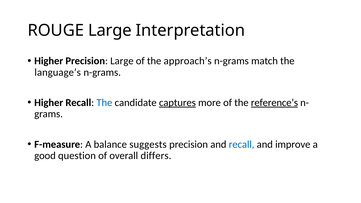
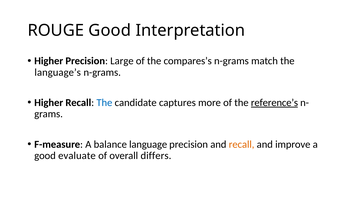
ROUGE Large: Large -> Good
approach’s: approach’s -> compares’s
captures underline: present -> none
suggests: suggests -> language
recall at (242, 144) colour: blue -> orange
question: question -> evaluate
